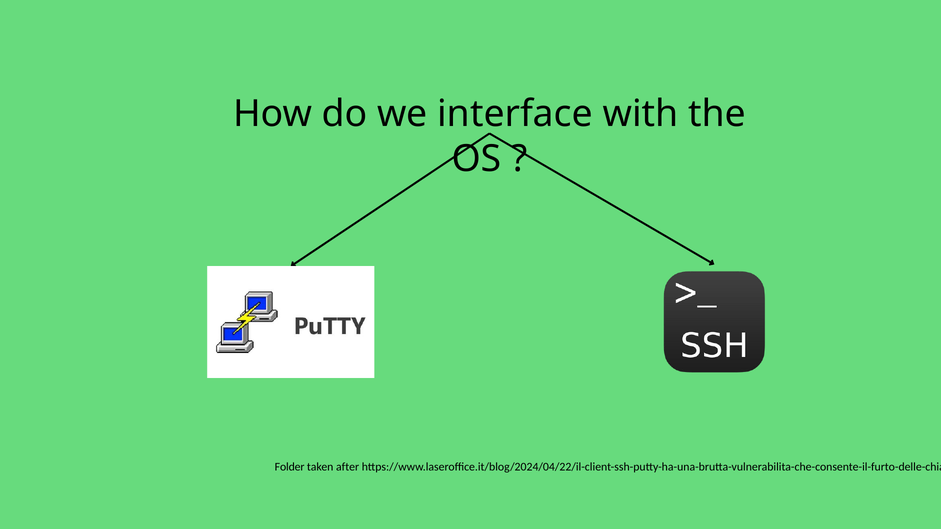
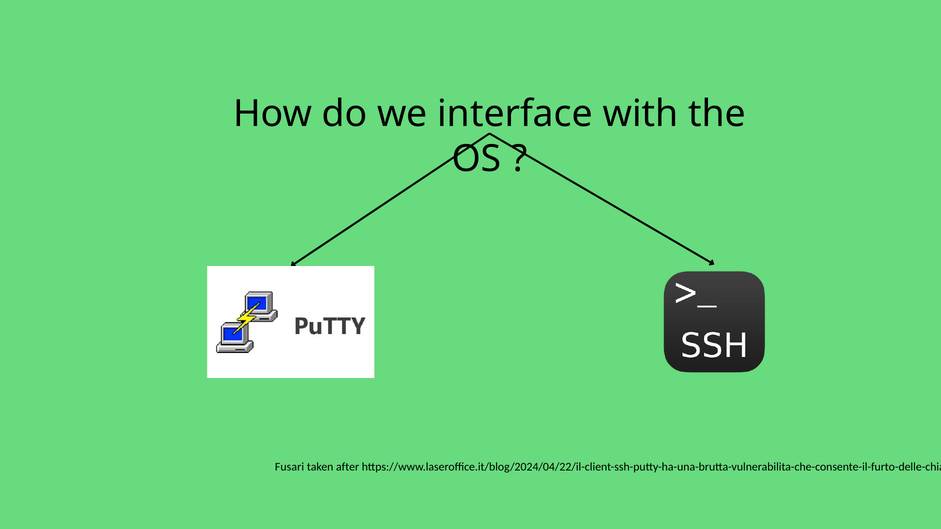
Folder: Folder -> Fusari
